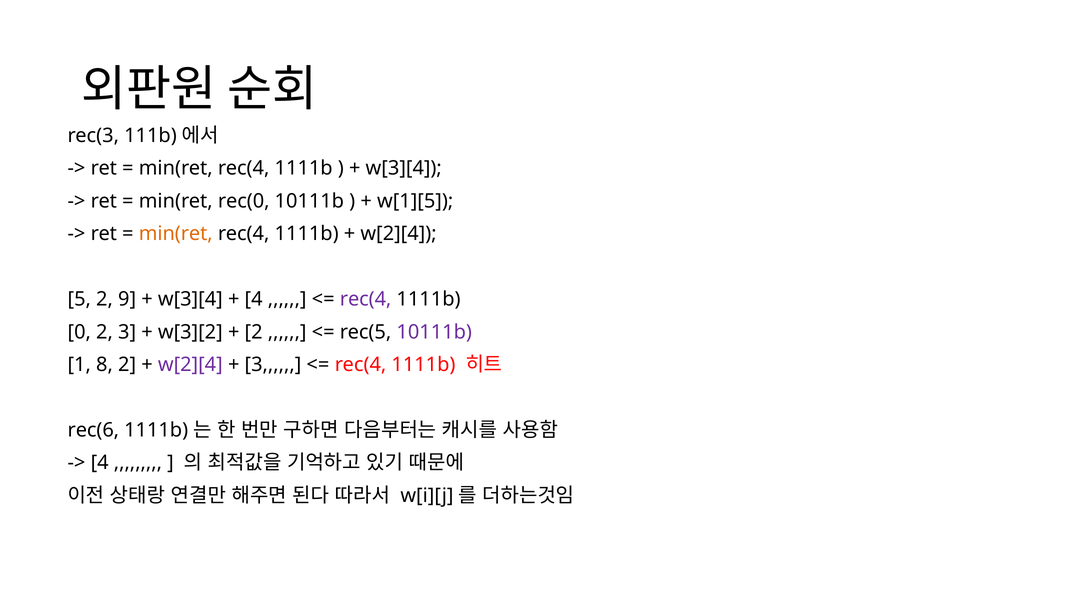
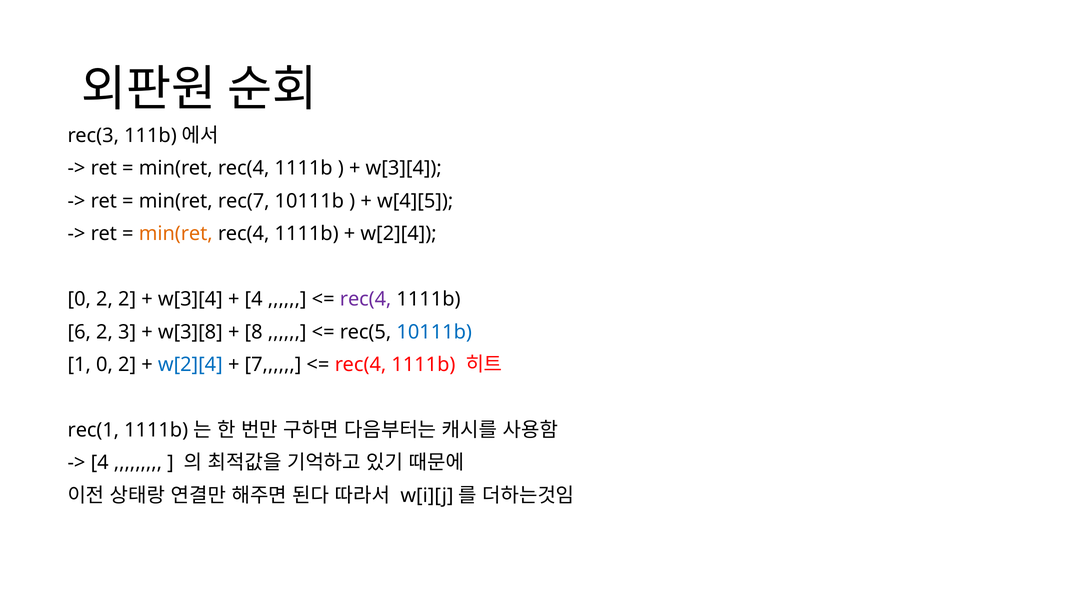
rec(0: rec(0 -> rec(7
w[1][5: w[1][5 -> w[4][5
5 at (79, 299): 5 -> 0
2 9: 9 -> 2
0: 0 -> 6
w[3][2: w[3][2 -> w[3][8
2 at (254, 332): 2 -> 8
10111b at (434, 332) colour: purple -> blue
1 8: 8 -> 0
w[2][4 at (190, 365) colour: purple -> blue
3 at (273, 365): 3 -> 7
rec(6: rec(6 -> rec(1
